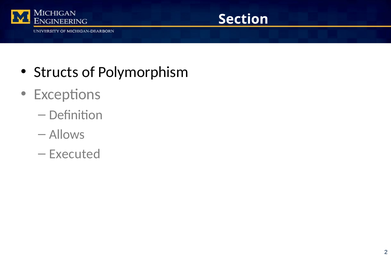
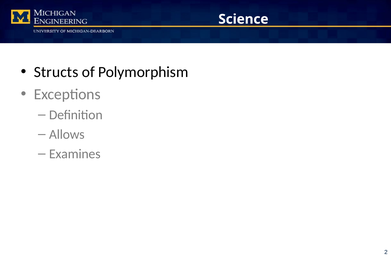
Section: Section -> Science
Executed: Executed -> Examines
